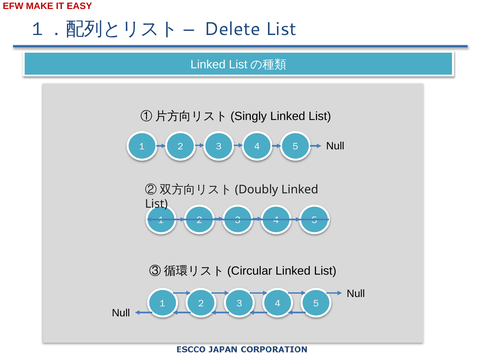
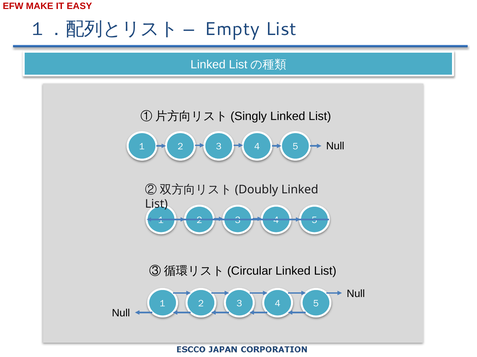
Delete: Delete -> Empty
